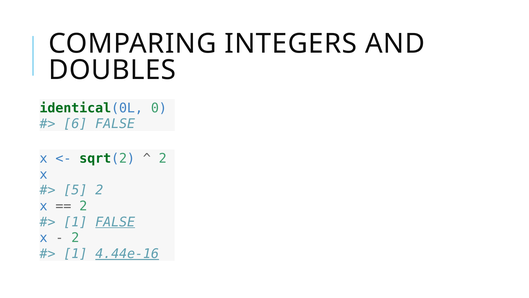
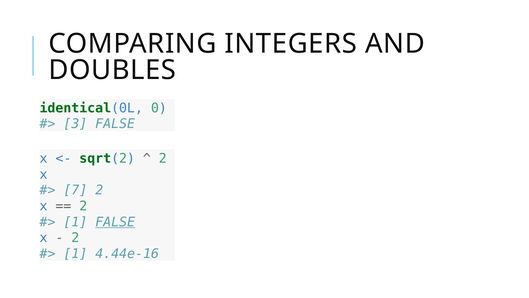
6: 6 -> 3
5: 5 -> 7
4.44e-16 underline: present -> none
